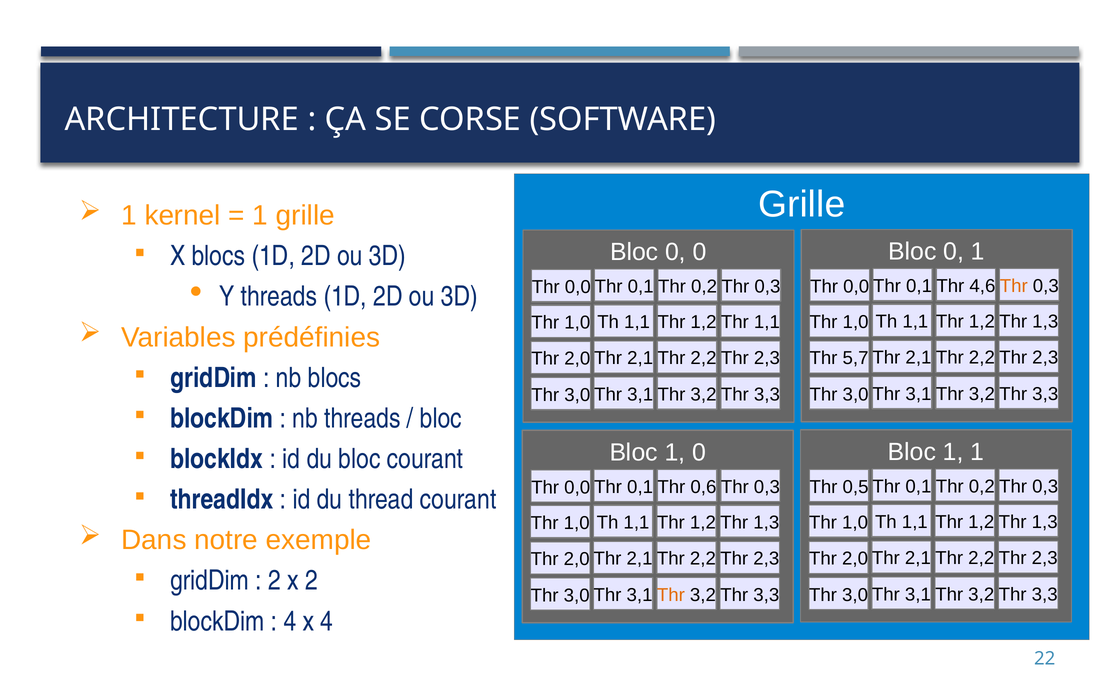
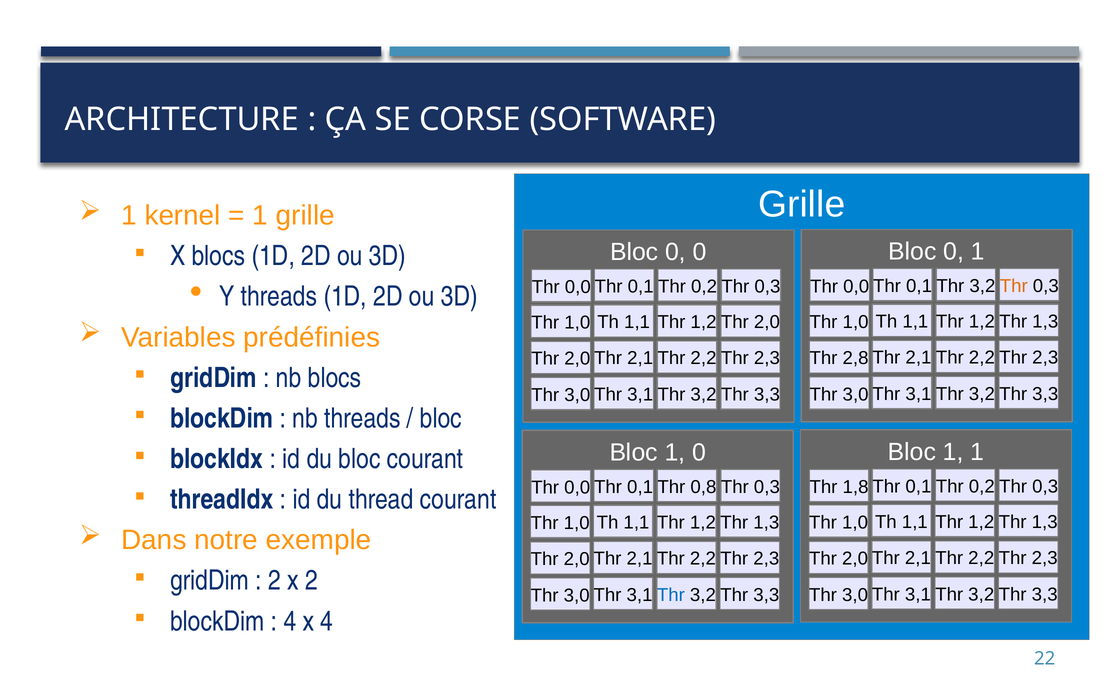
4,6 at (982, 286): 4,6 -> 3,2
1,1 at (767, 322): 1,1 -> 2,0
5,7: 5,7 -> 2,8
0,6: 0,6 -> 0,8
0,5: 0,5 -> 1,8
Thr at (671, 595) colour: orange -> blue
